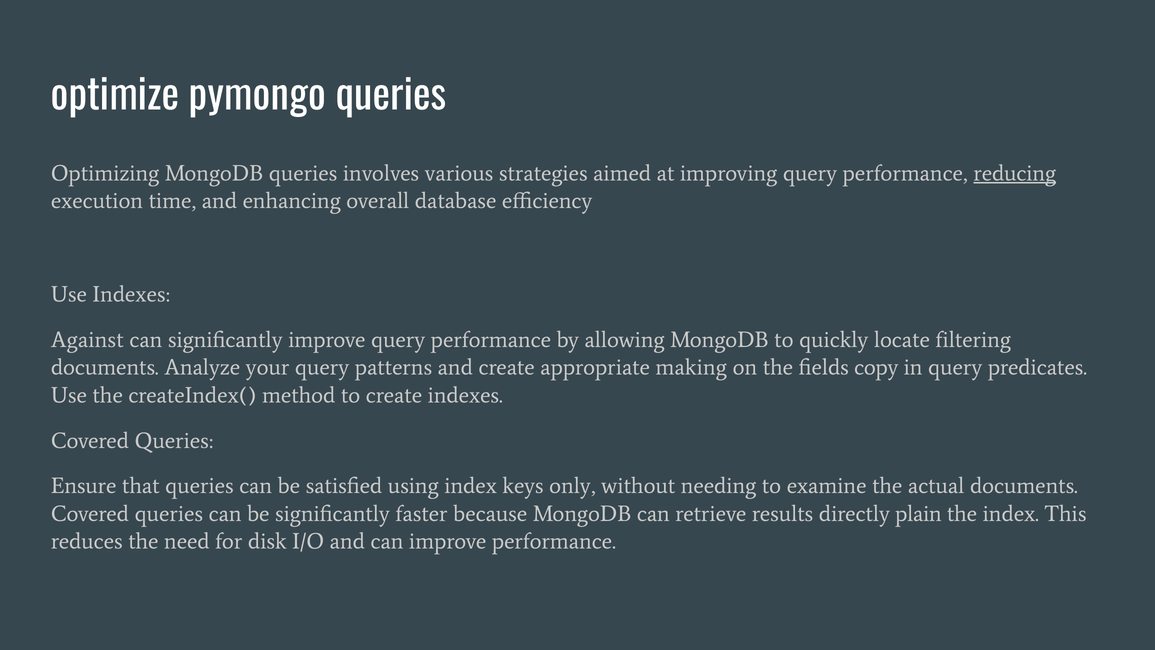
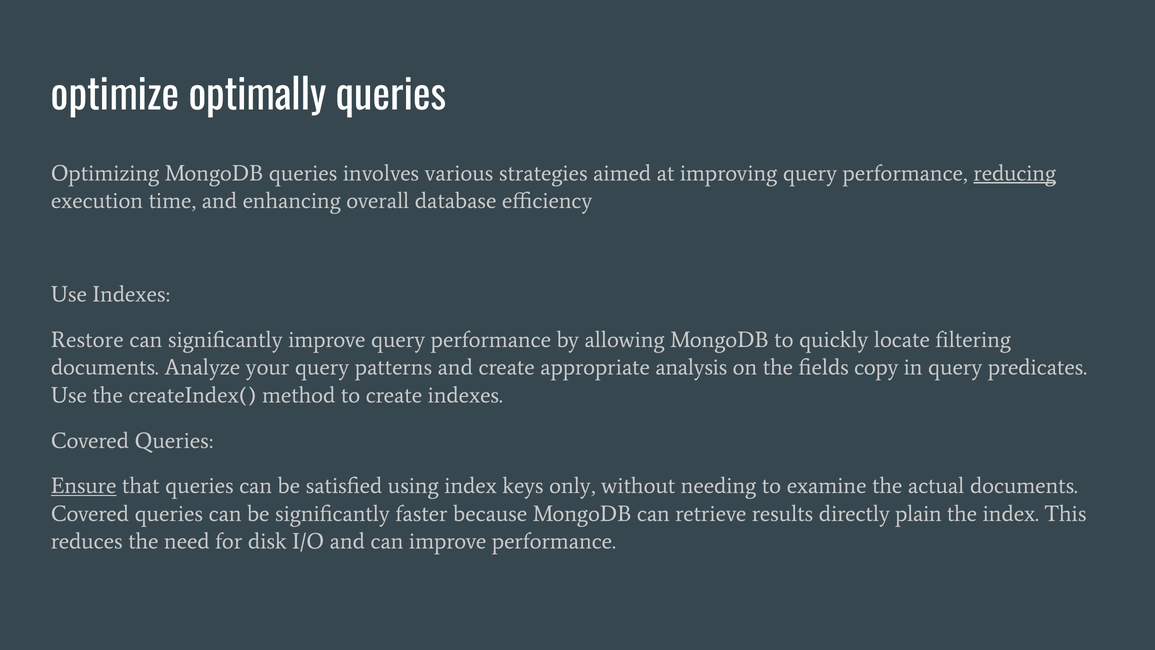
pymongo: pymongo -> optimally
Against: Against -> Restore
making: making -> analysis
Ensure underline: none -> present
